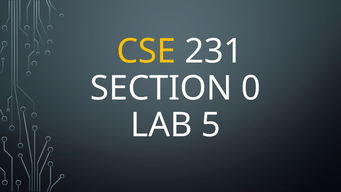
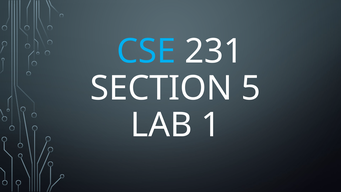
CSE colour: yellow -> light blue
0: 0 -> 5
5: 5 -> 1
